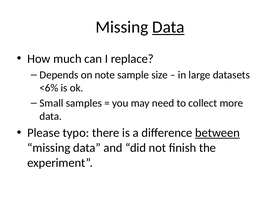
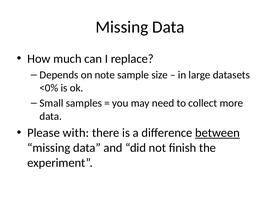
Data at (168, 27) underline: present -> none
<6%: <6% -> <0%
typo: typo -> with
